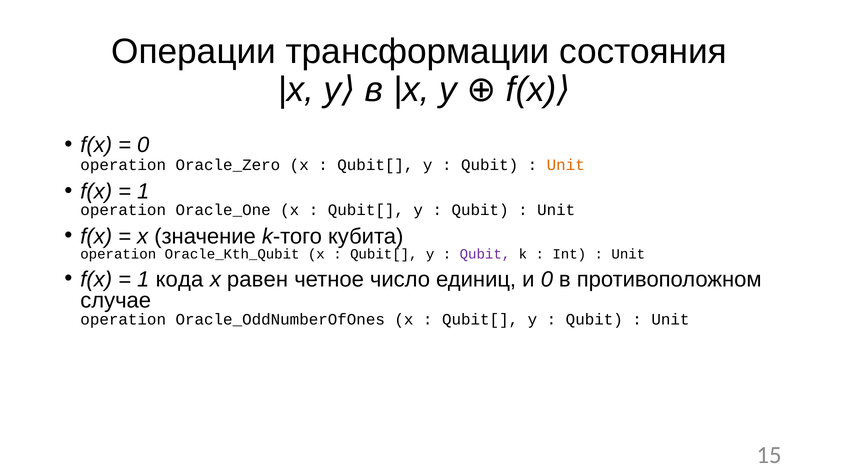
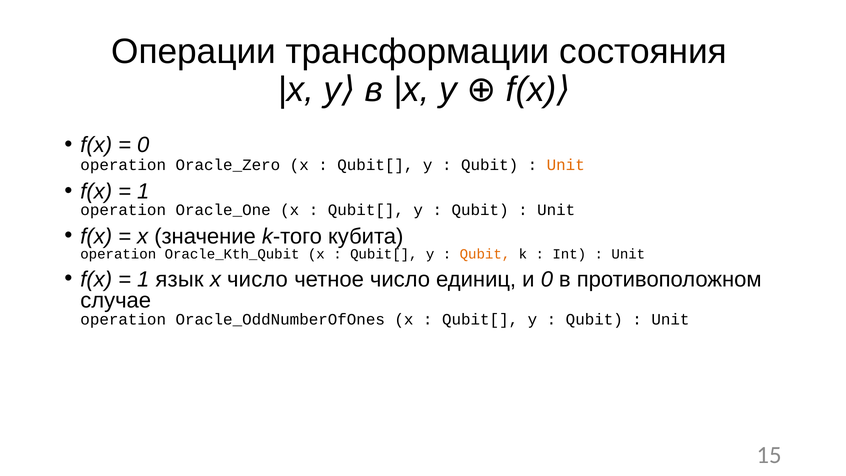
Qubit at (485, 254) colour: purple -> orange
кода: кода -> язык
х равен: равен -> число
